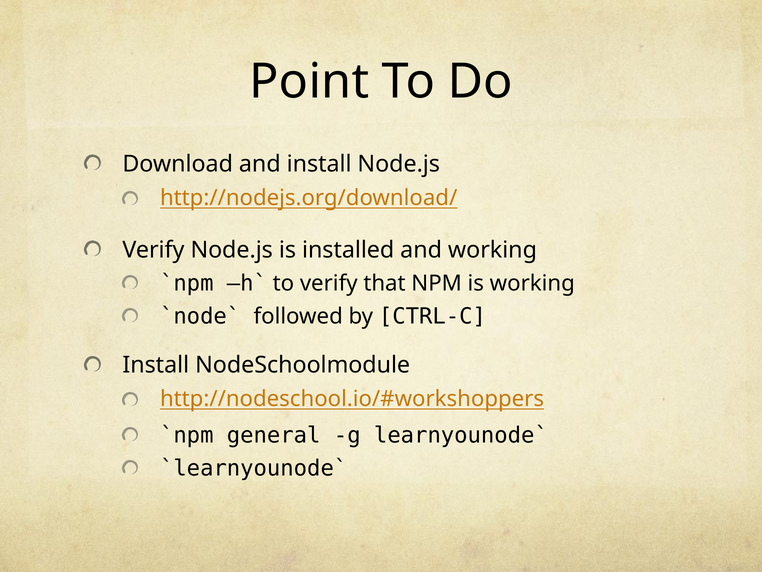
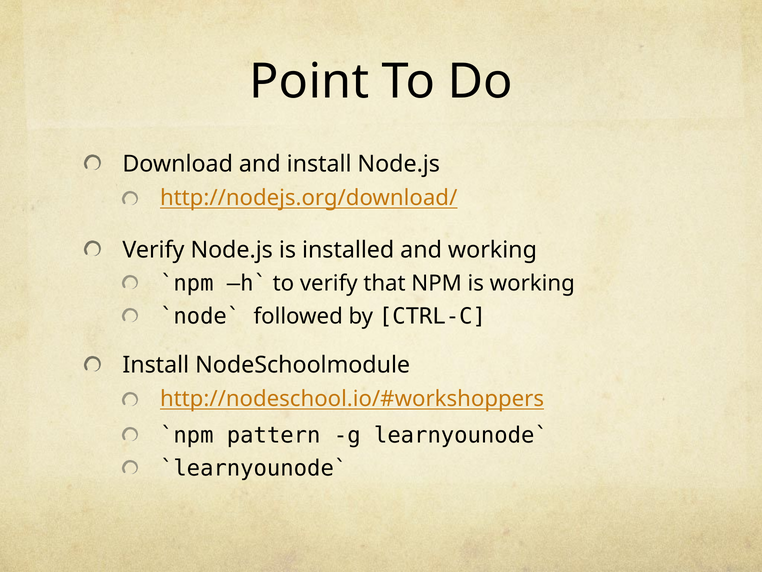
general: general -> pattern
